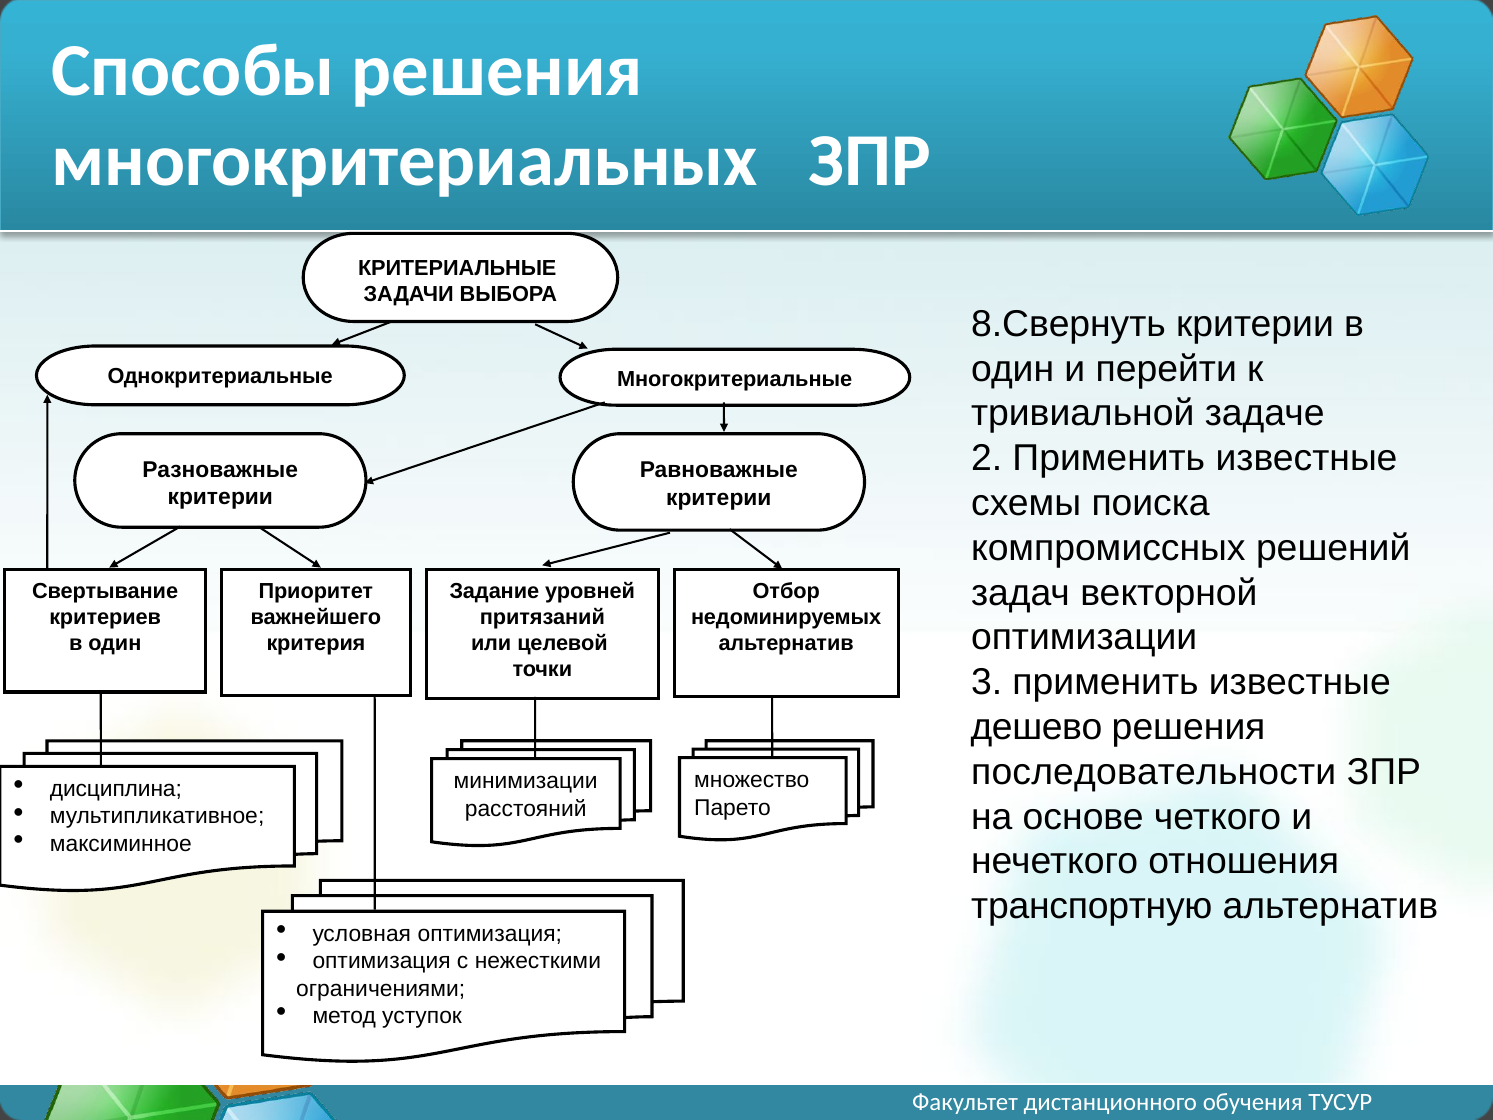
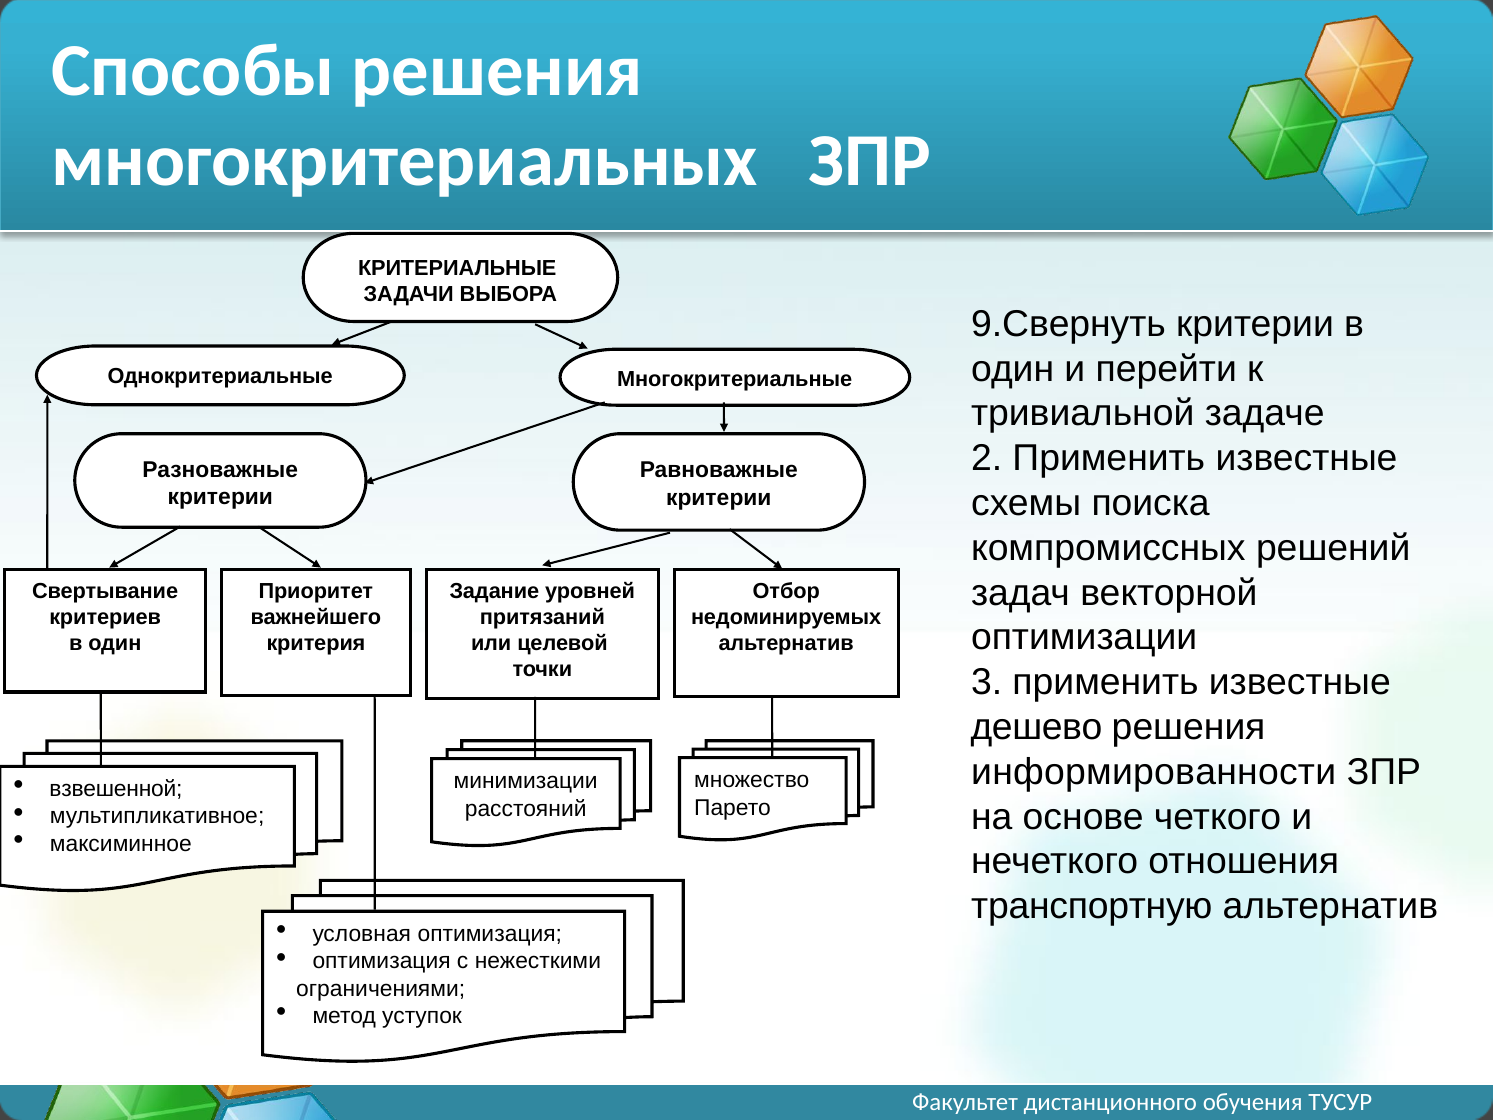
8.Свернуть: 8.Свернуть -> 9.Свернуть
последовательности: последовательности -> информированности
дисциплина: дисциплина -> взвешенной
